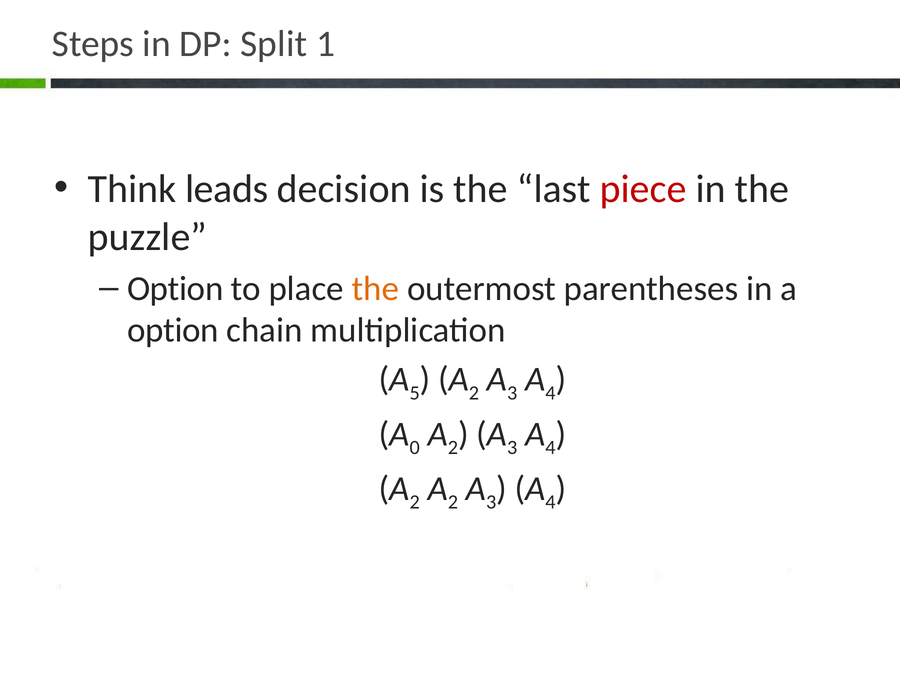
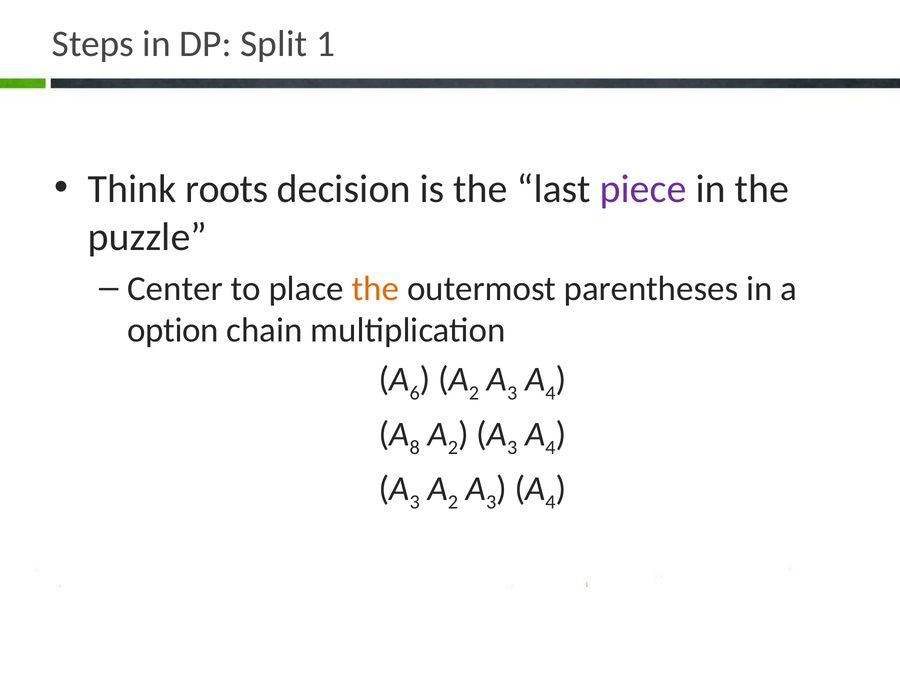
leads: leads -> roots
piece colour: red -> purple
Option at (175, 288): Option -> Center
5: 5 -> 6
0: 0 -> 8
2 at (415, 502): 2 -> 3
